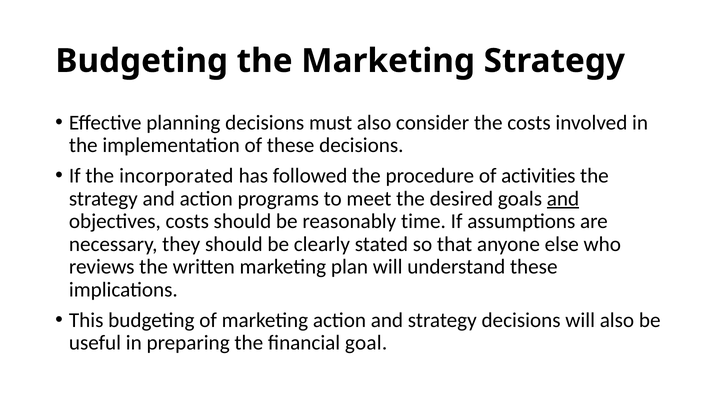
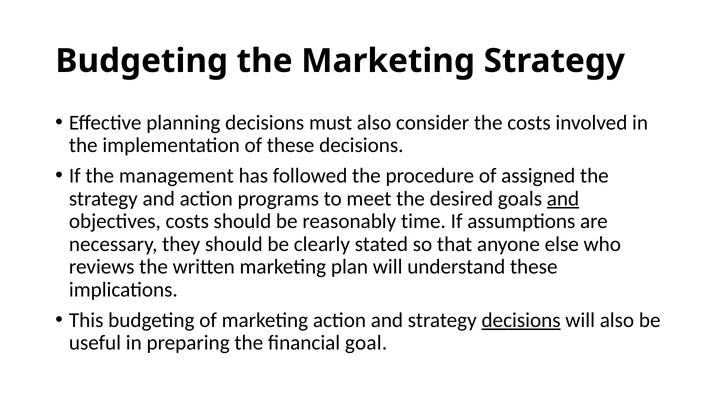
incorporated: incorporated -> management
activities: activities -> assigned
decisions at (521, 320) underline: none -> present
